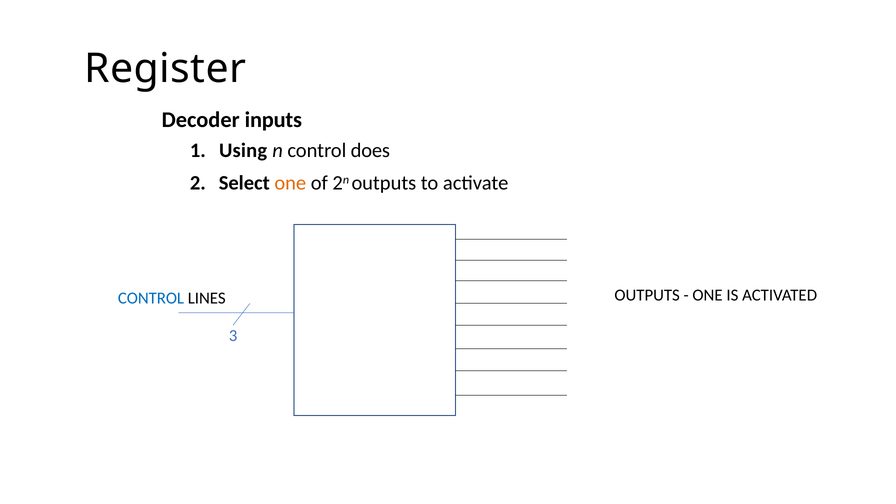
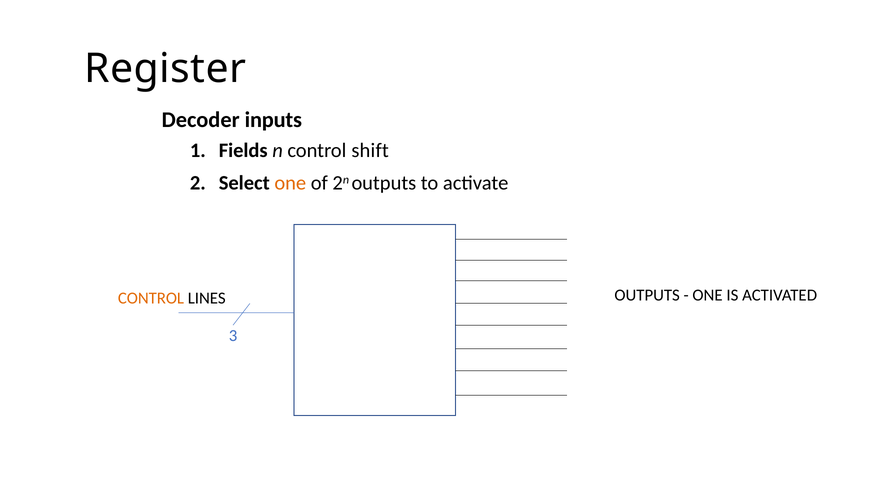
Using: Using -> Fields
does: does -> shift
CONTROL at (151, 298) colour: blue -> orange
